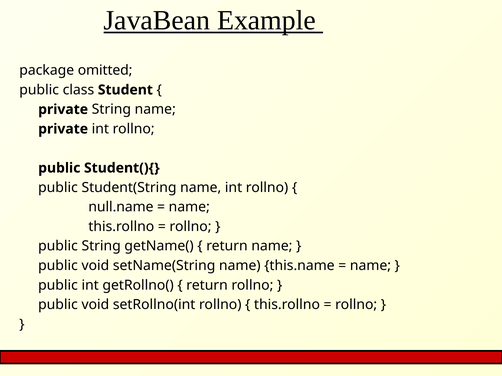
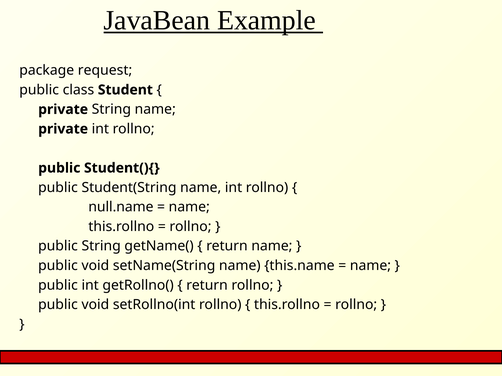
omitted: omitted -> request
